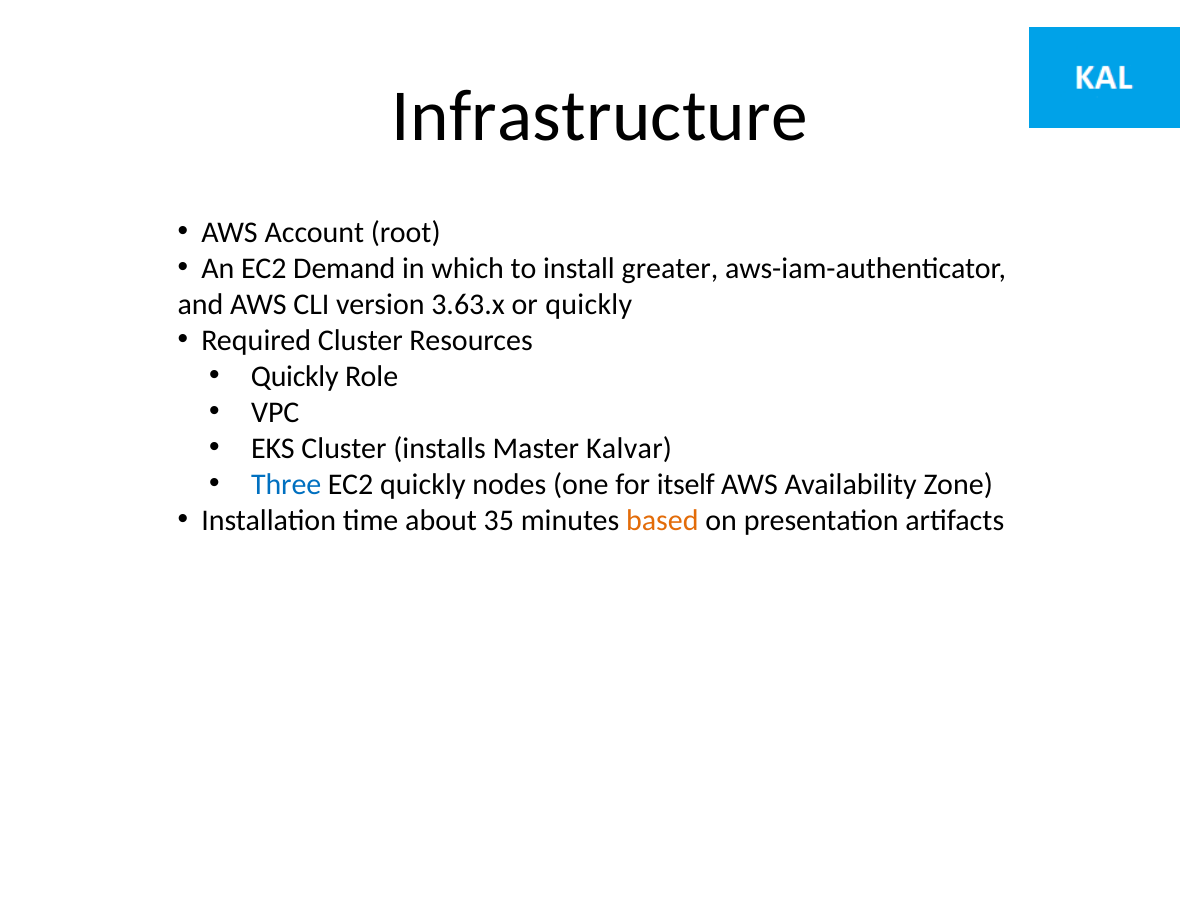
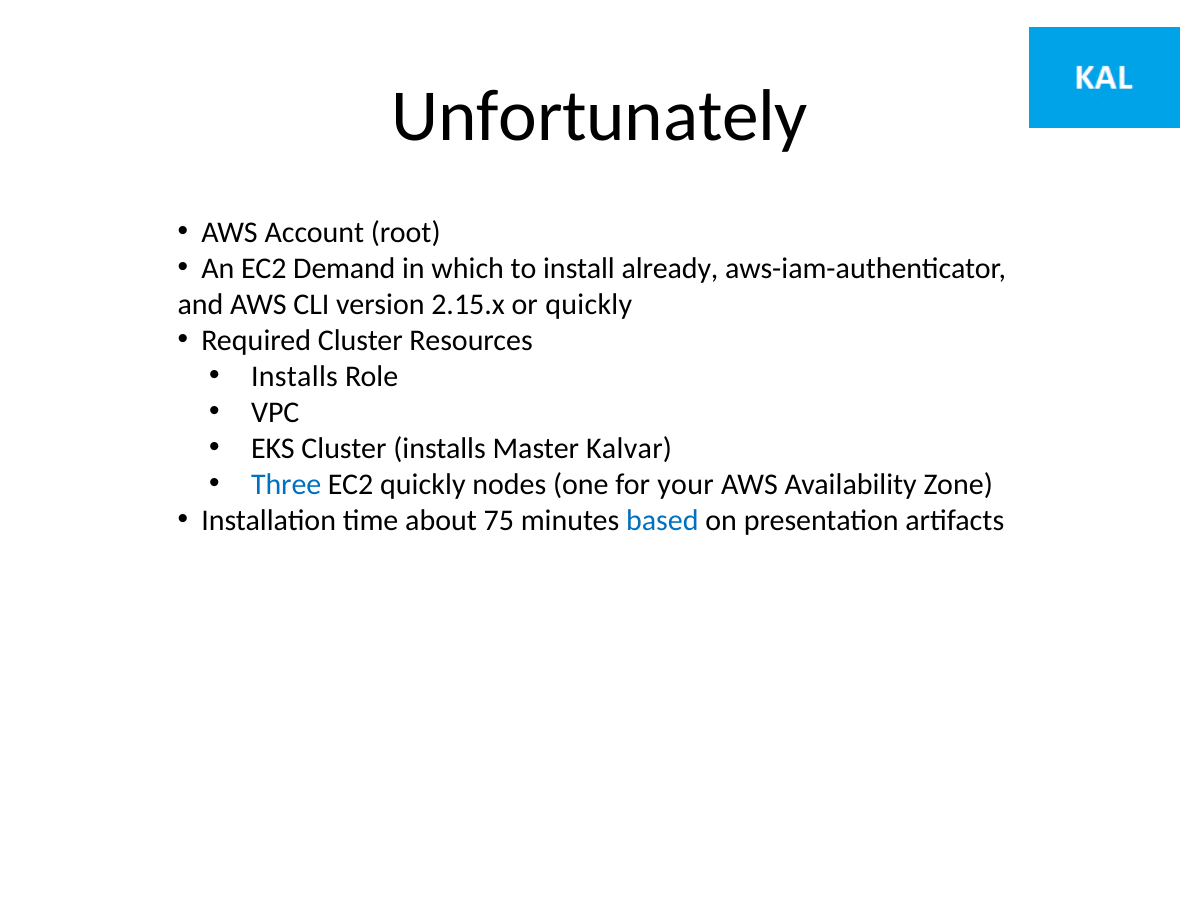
Infrastructure: Infrastructure -> Unfortunately
greater: greater -> already
3.63.x: 3.63.x -> 2.15.x
Quickly at (295, 376): Quickly -> Installs
itself: itself -> your
35: 35 -> 75
based colour: orange -> blue
